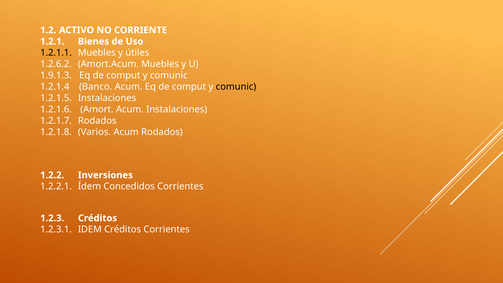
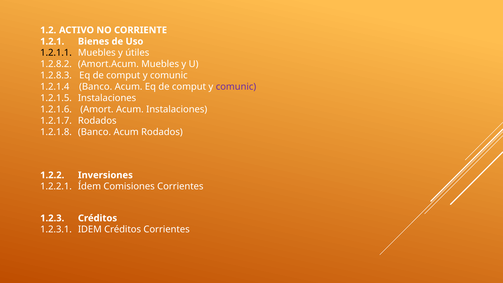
1.2.6.2: 1.2.6.2 -> 1.2.8.2
1.9.1.3: 1.9.1.3 -> 1.2.8.3
comunic at (236, 87) colour: black -> purple
1.2.1.8 Varios: Varios -> Banco
Concedidos: Concedidos -> Comisiones
